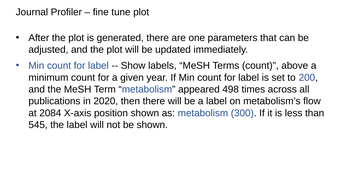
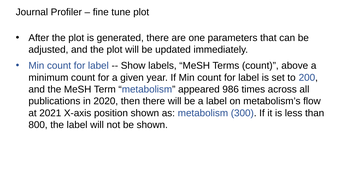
498: 498 -> 986
2084: 2084 -> 2021
545: 545 -> 800
